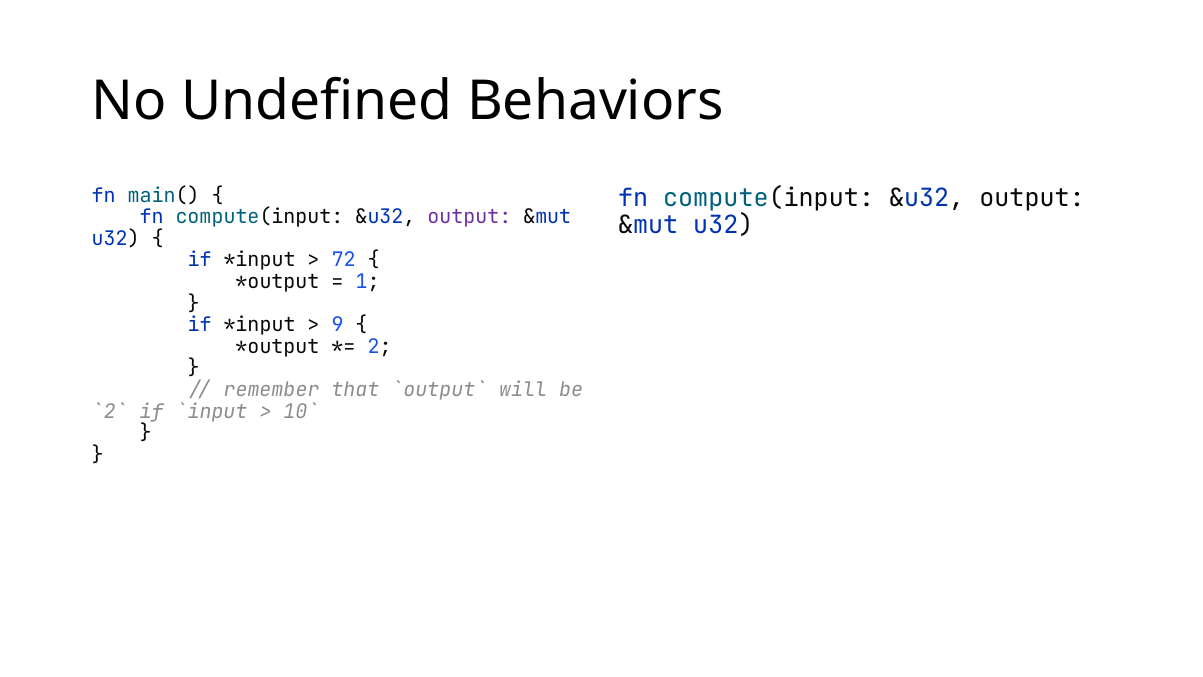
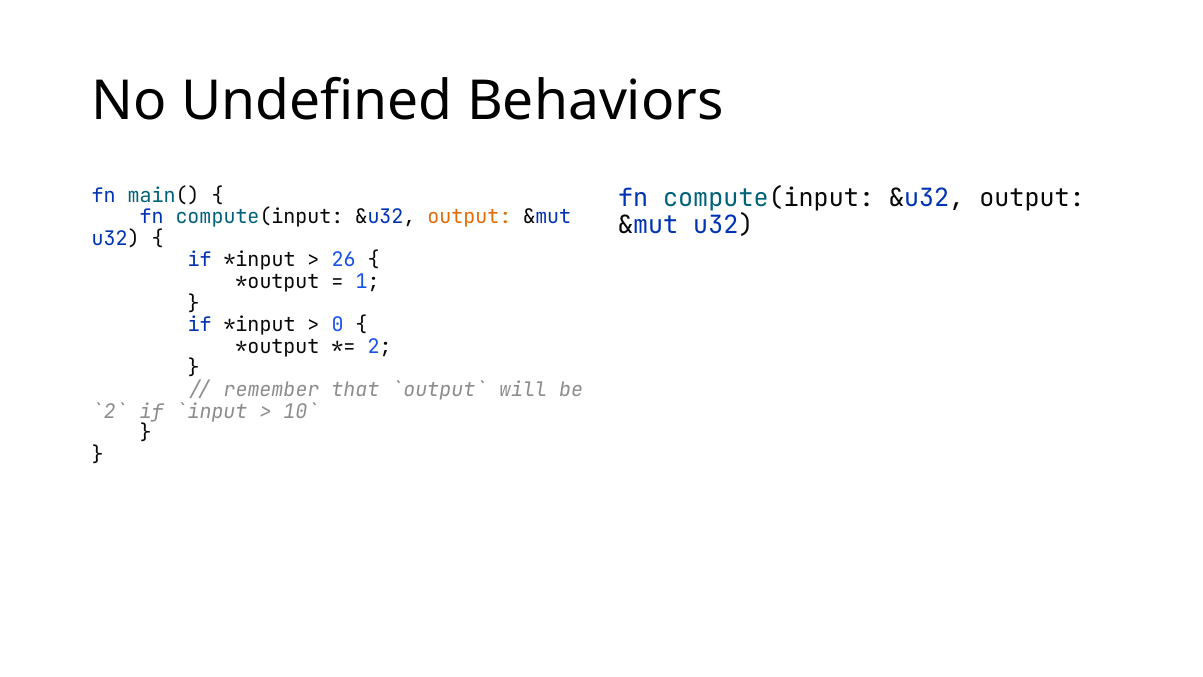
output at (469, 217) colour: purple -> orange
72: 72 -> 26
9: 9 -> 0
